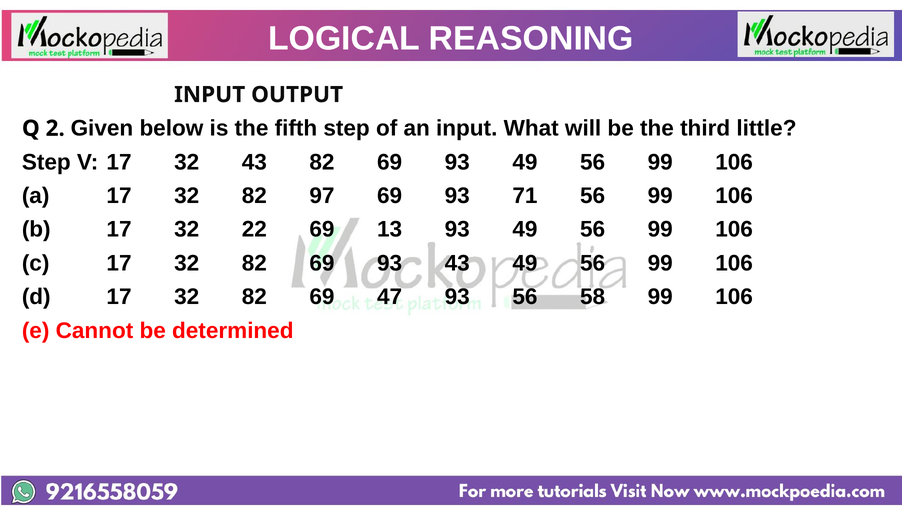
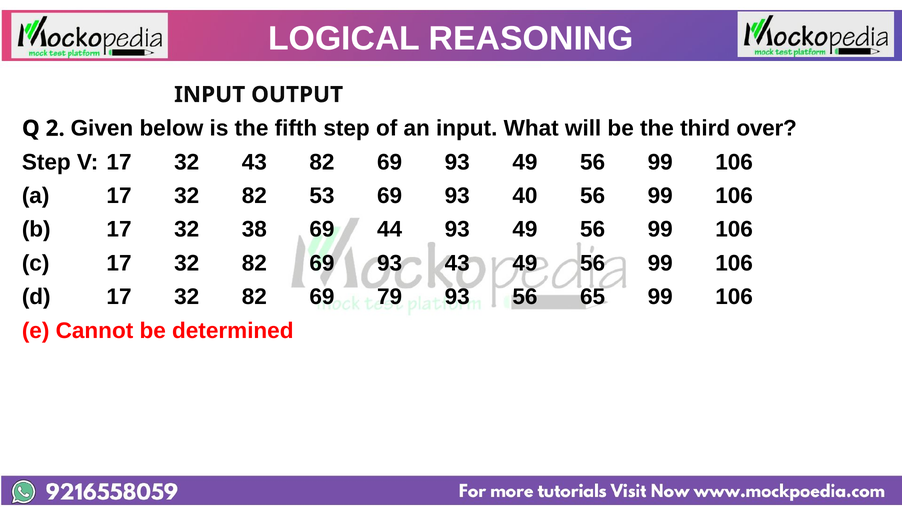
little: little -> over
97: 97 -> 53
71: 71 -> 40
22: 22 -> 38
13: 13 -> 44
47: 47 -> 79
58: 58 -> 65
